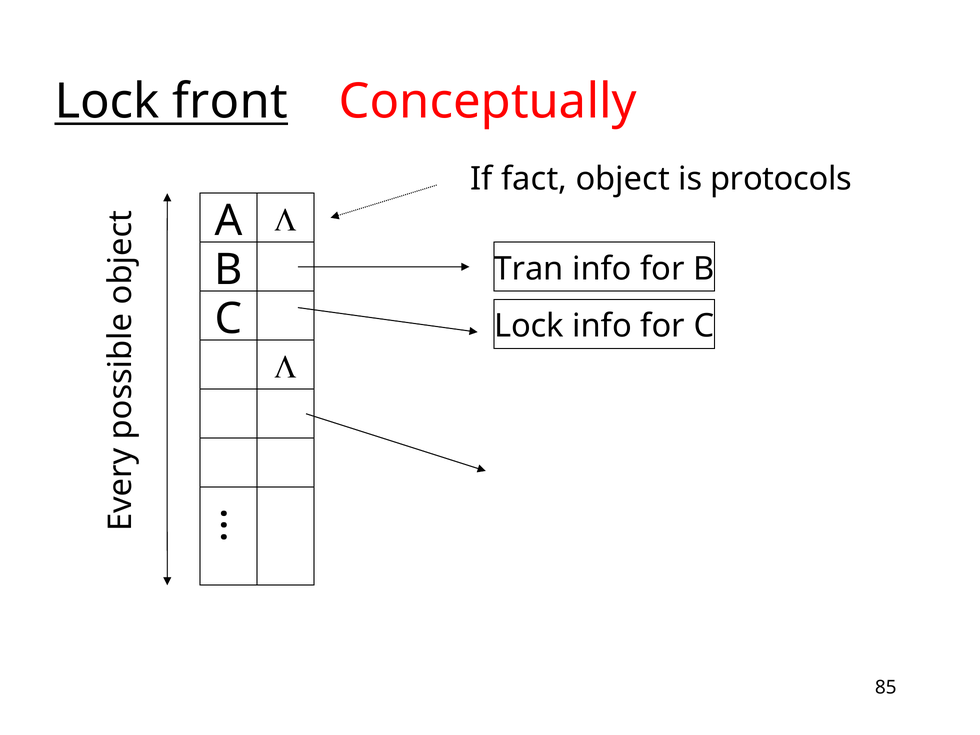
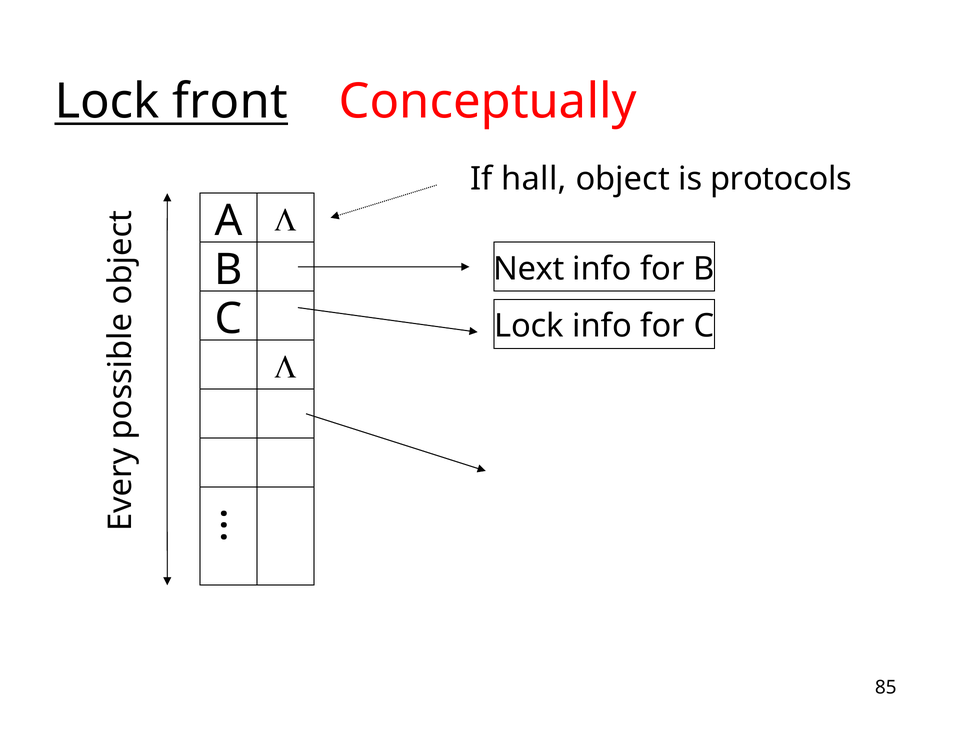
fact: fact -> hall
Tran: Tran -> Next
